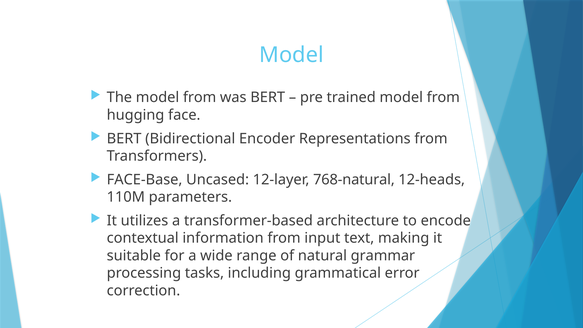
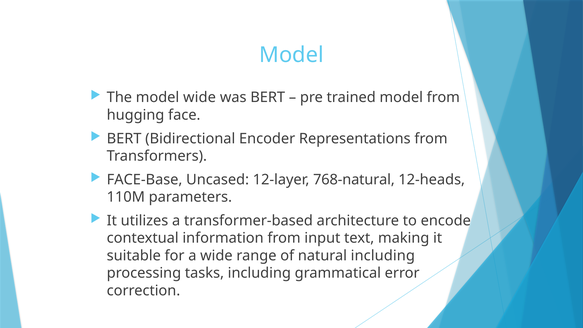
The model from: from -> wide
natural grammar: grammar -> including
